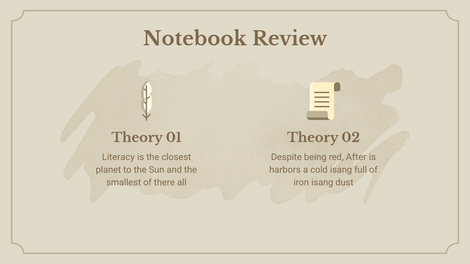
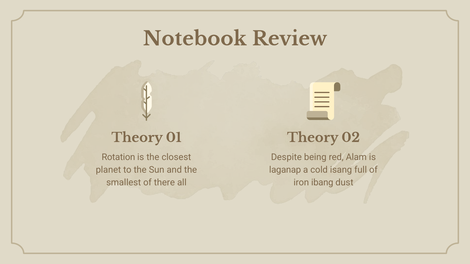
Literacy: Literacy -> Rotation
After: After -> Alam
harbors: harbors -> laganap
iron isang: isang -> ibang
